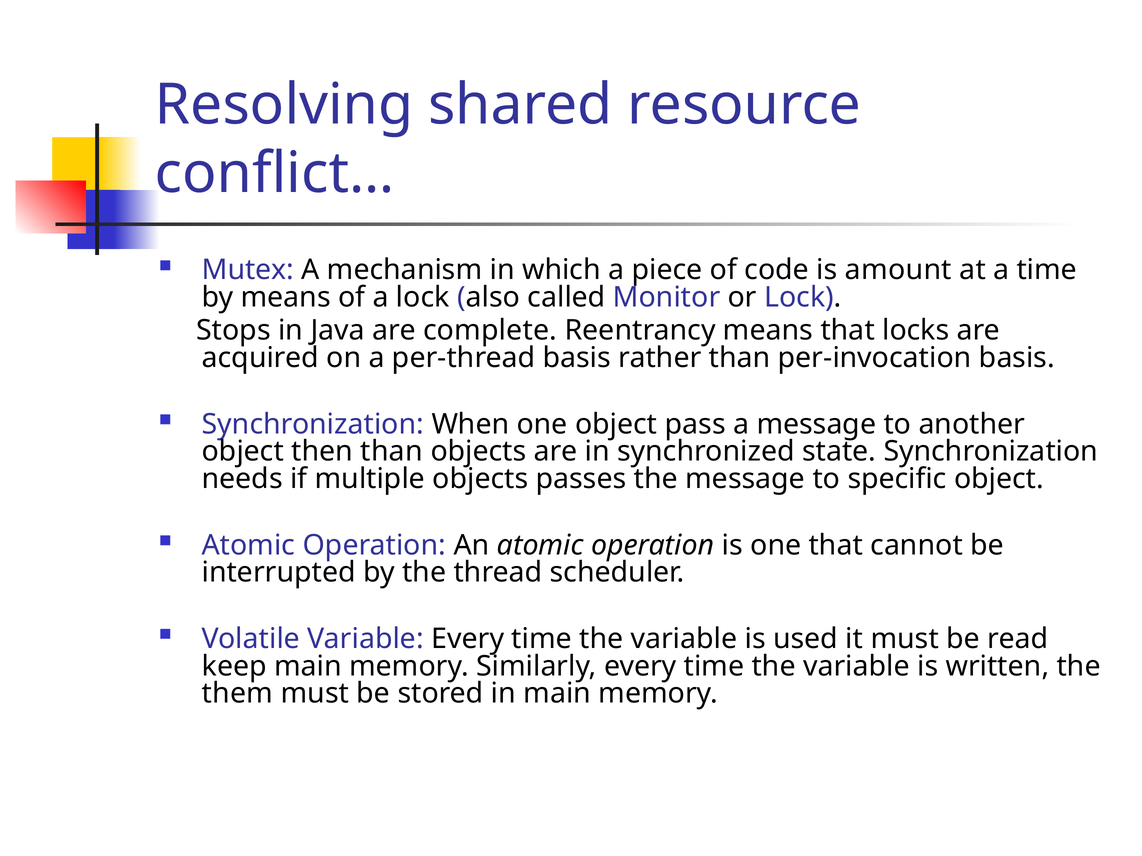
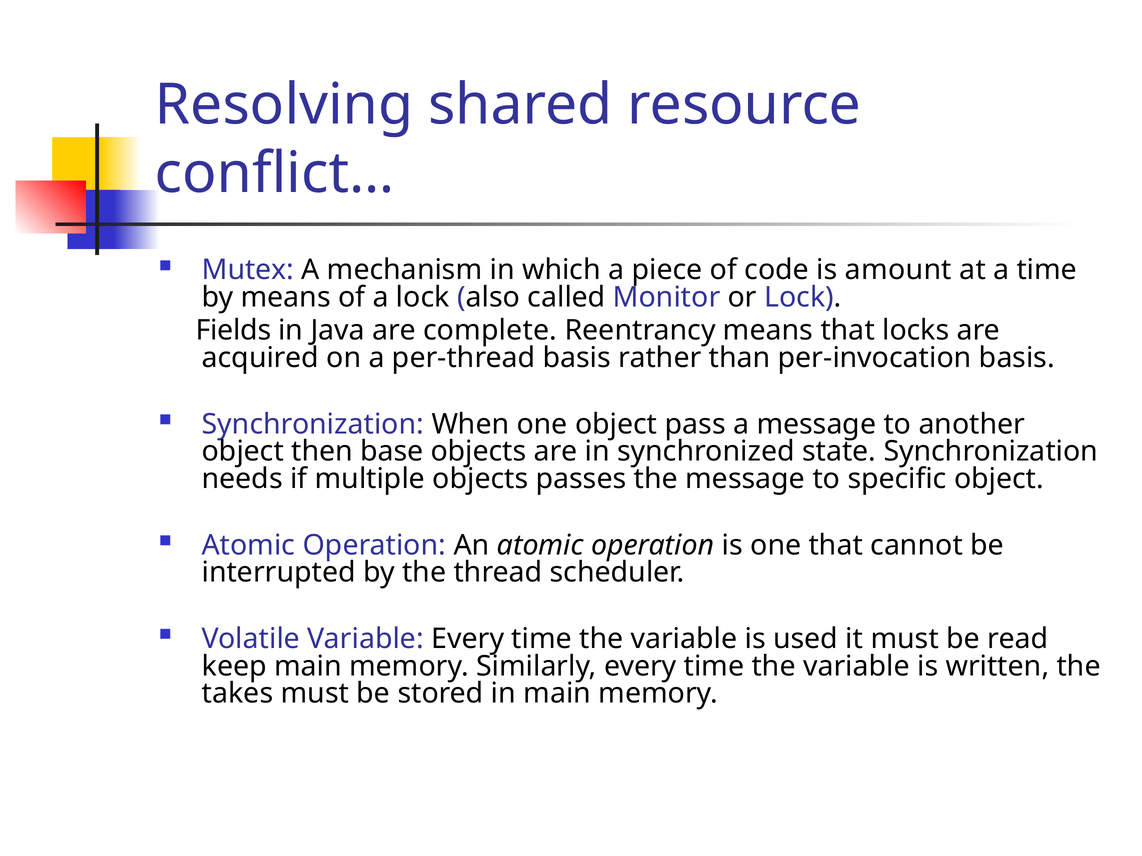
Stops: Stops -> Fields
then than: than -> base
them: them -> takes
